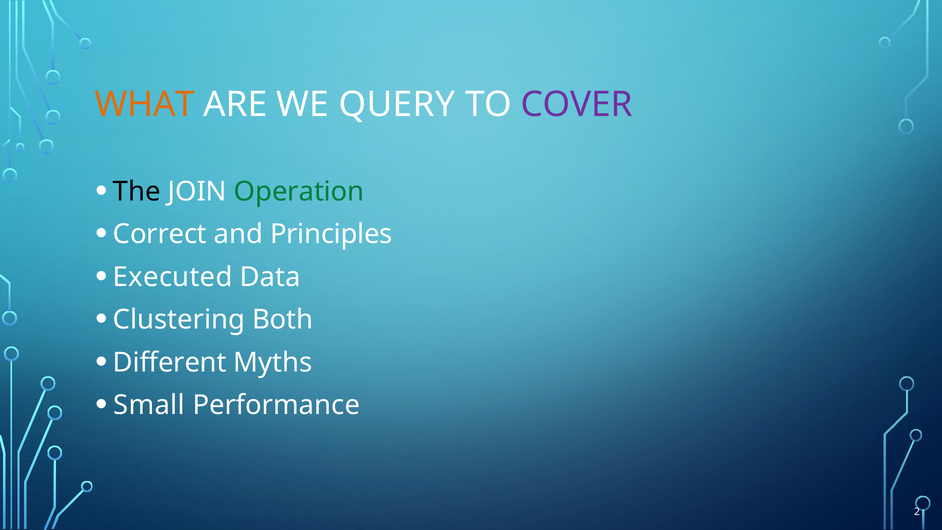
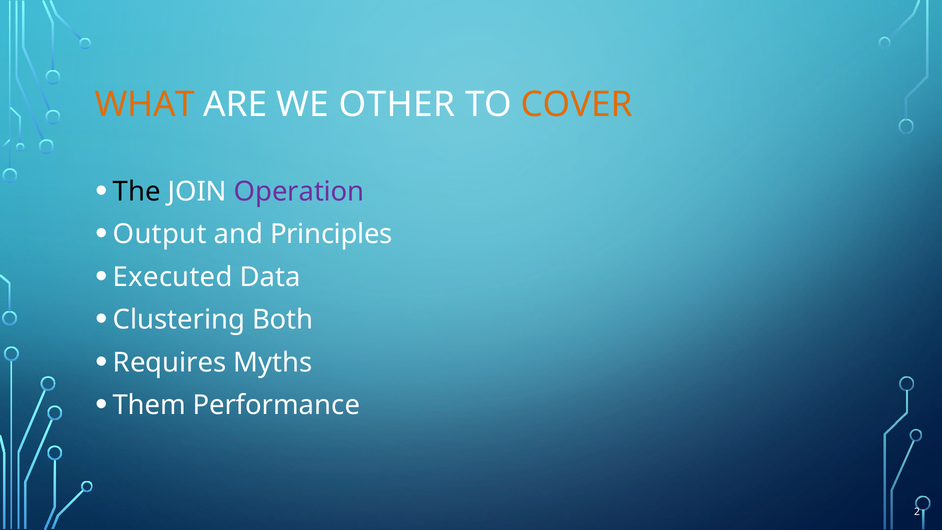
QUERY: QUERY -> OTHER
COVER colour: purple -> orange
Operation colour: green -> purple
Correct: Correct -> Output
Different: Different -> Requires
Small: Small -> Them
